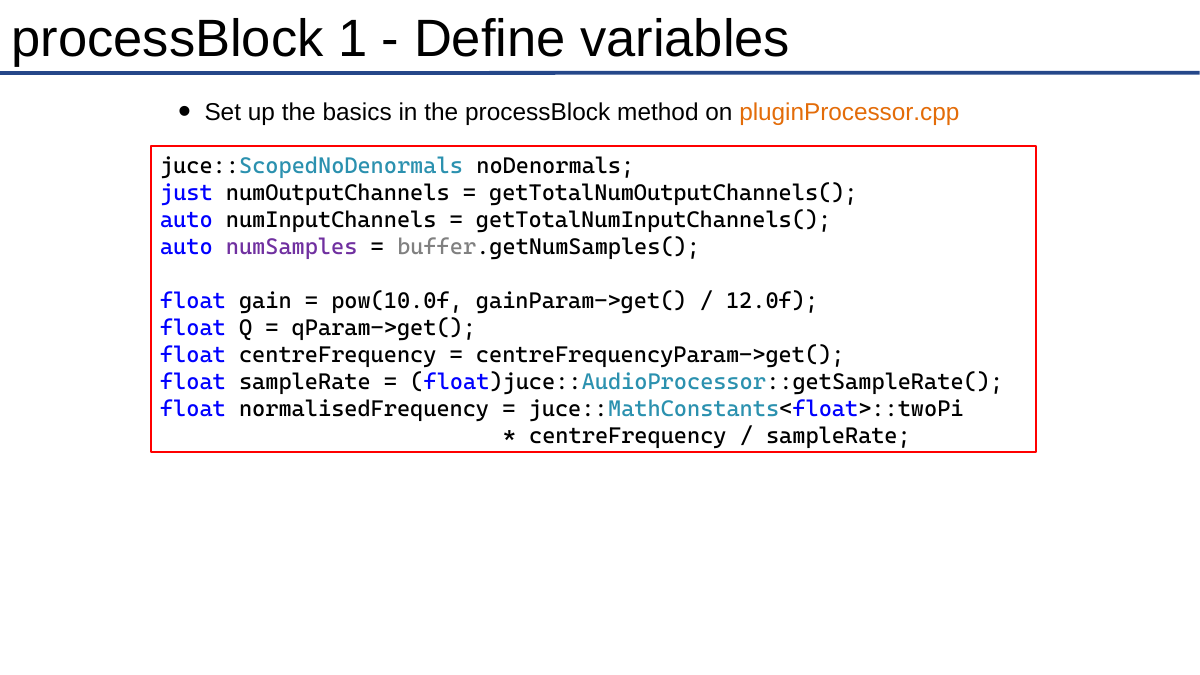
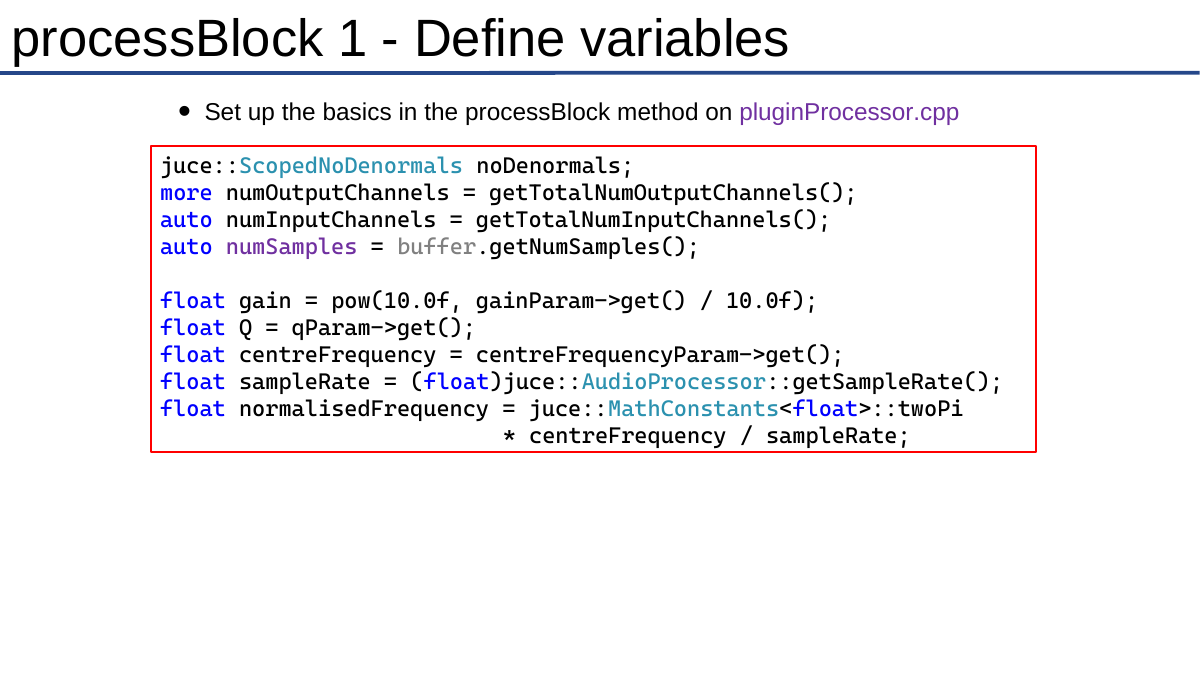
pluginProcessor.cpp colour: orange -> purple
just: just -> more
12.0f: 12.0f -> 10.0f
